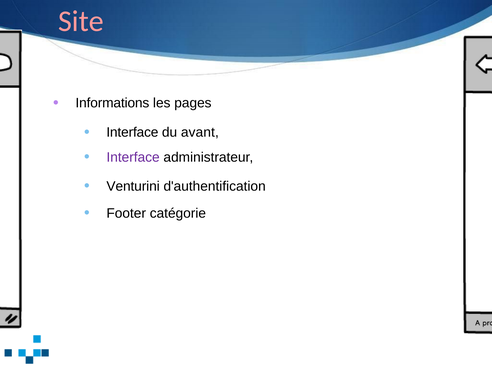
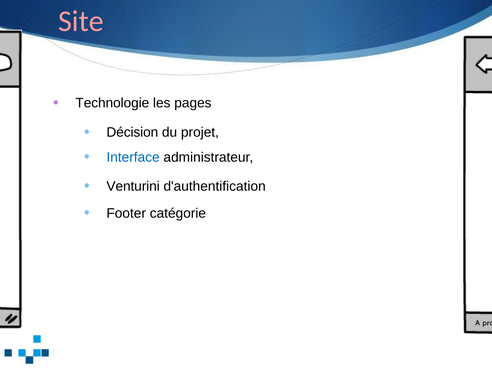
Informations: Informations -> Technologie
Interface at (132, 132): Interface -> Décision
avant: avant -> projet
Interface at (133, 157) colour: purple -> blue
